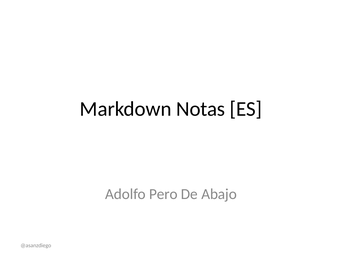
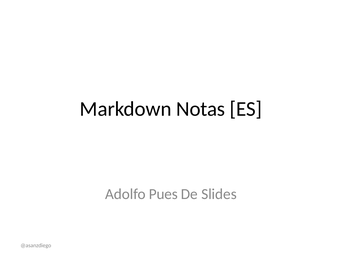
Pero: Pero -> Pues
Abajo: Abajo -> Slides
